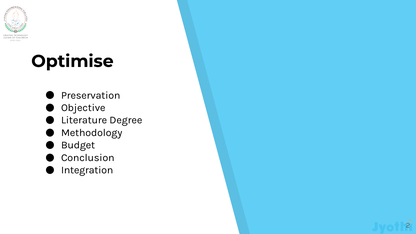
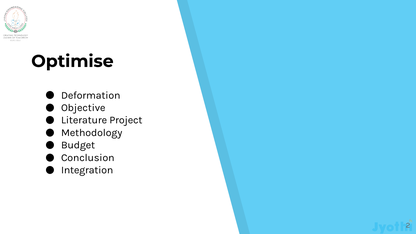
Preservation: Preservation -> Deformation
Degree: Degree -> Project
